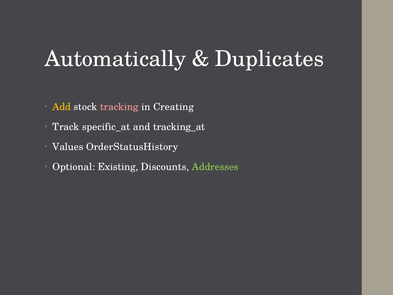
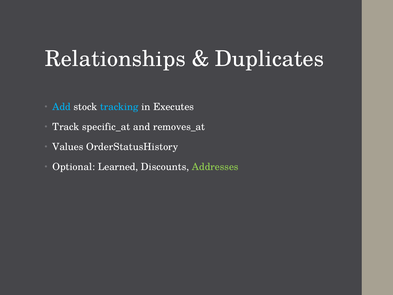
Automatically: Automatically -> Relationships
Add colour: yellow -> light blue
tracking colour: pink -> light blue
Creating: Creating -> Executes
tracking_at: tracking_at -> removes_at
Existing: Existing -> Learned
